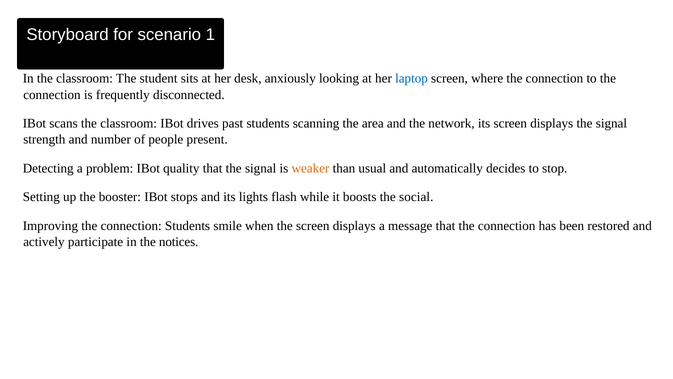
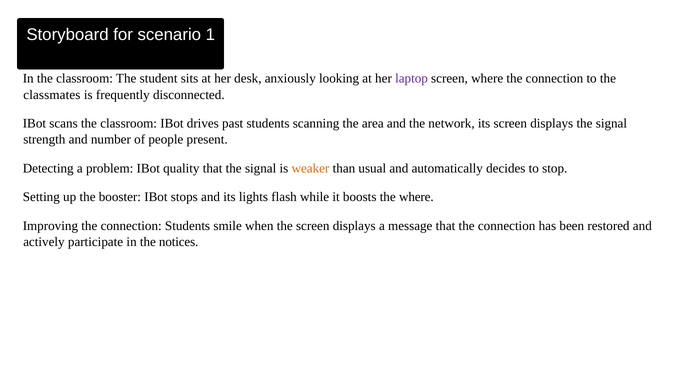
laptop colour: blue -> purple
connection at (52, 95): connection -> classmates
the social: social -> where
